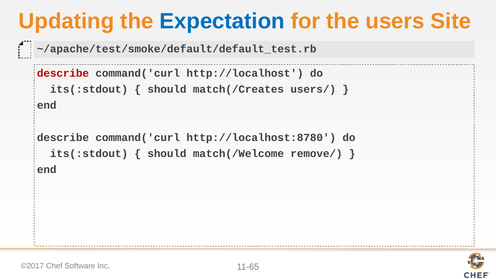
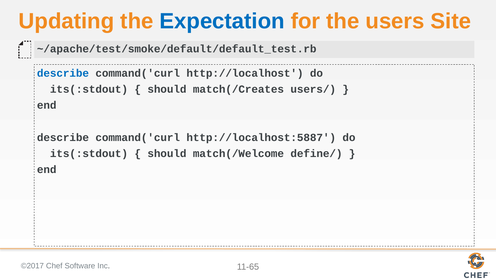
describe at (63, 73) colour: red -> blue
http://localhost:8780: http://localhost:8780 -> http://localhost:5887
remove/: remove/ -> define/
